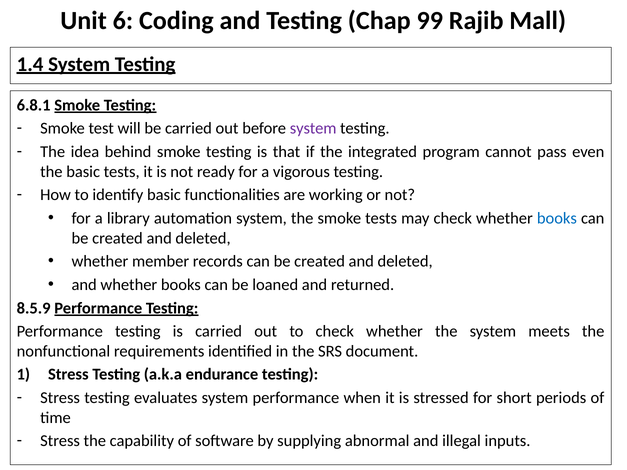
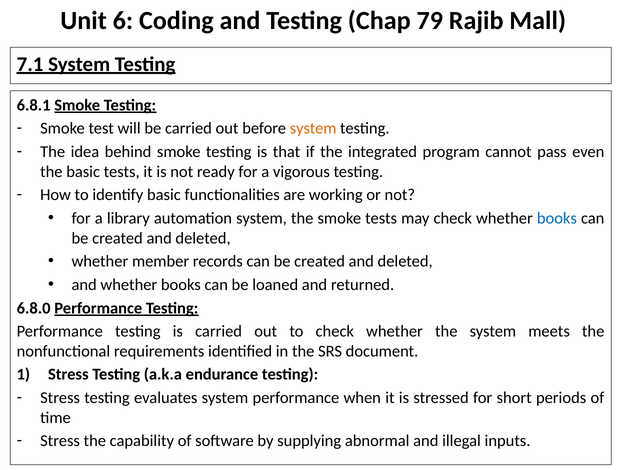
99: 99 -> 79
1.4: 1.4 -> 7.1
system at (313, 129) colour: purple -> orange
8.5.9: 8.5.9 -> 6.8.0
